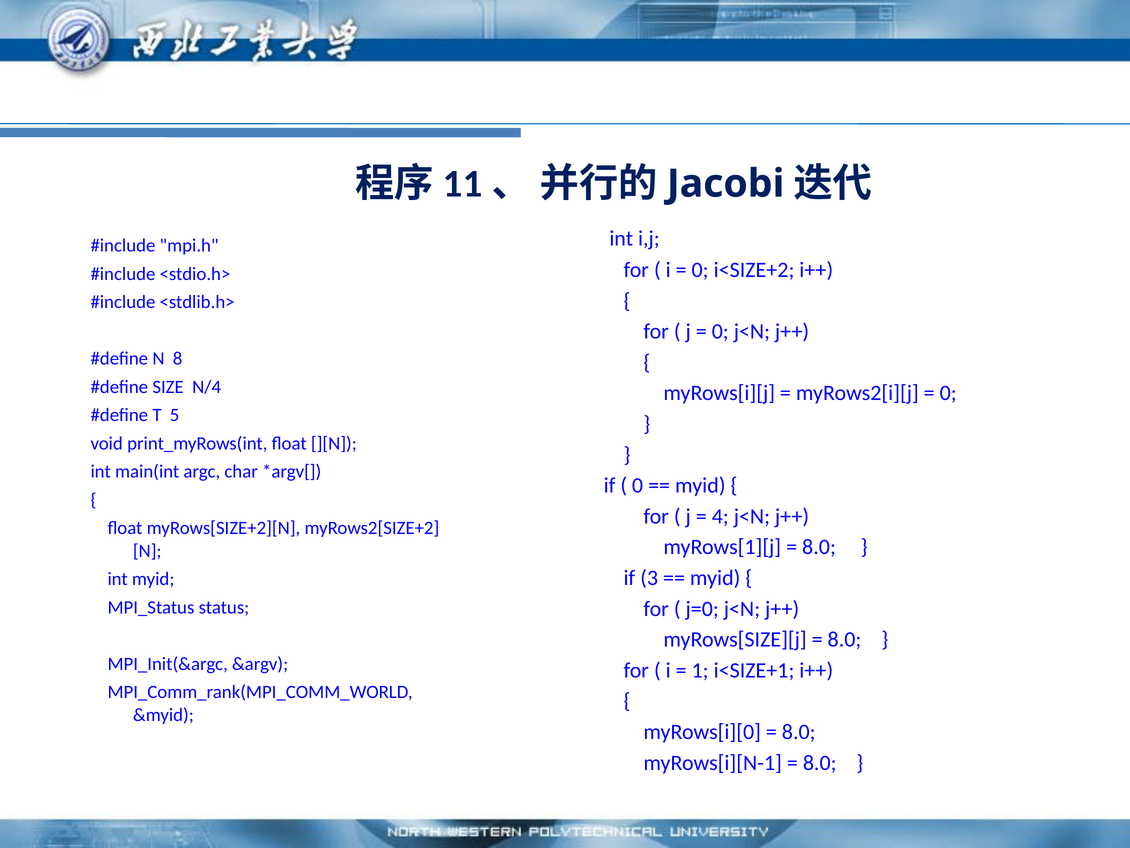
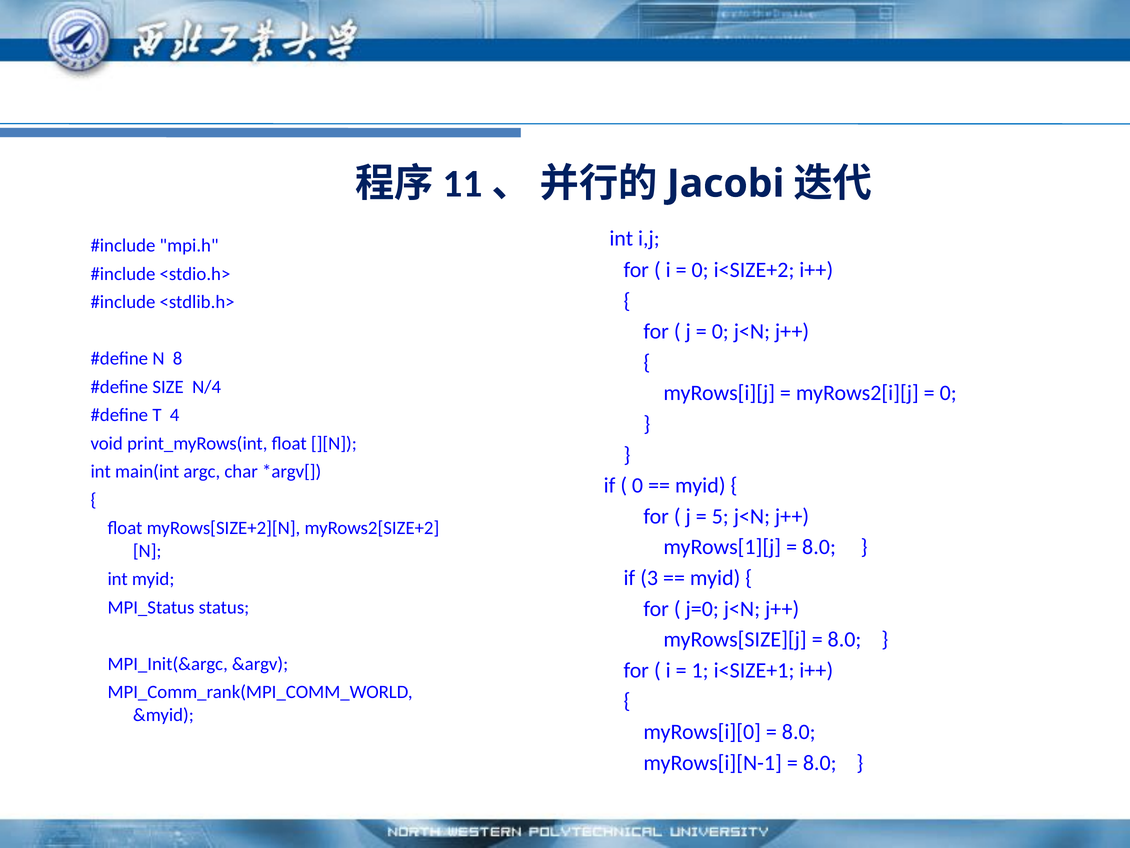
5: 5 -> 4
4: 4 -> 5
